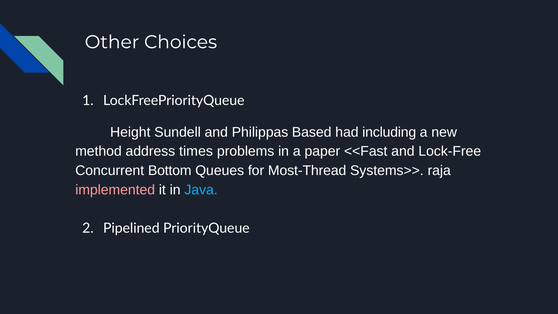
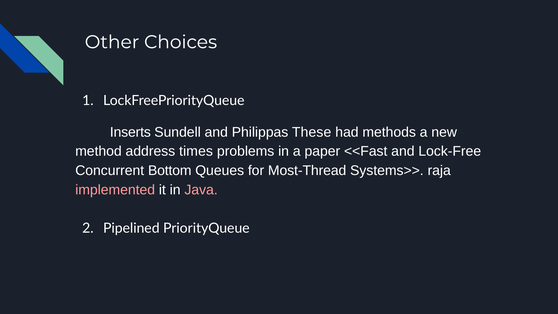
Height: Height -> Inserts
Based: Based -> These
including: including -> methods
Java colour: light blue -> pink
